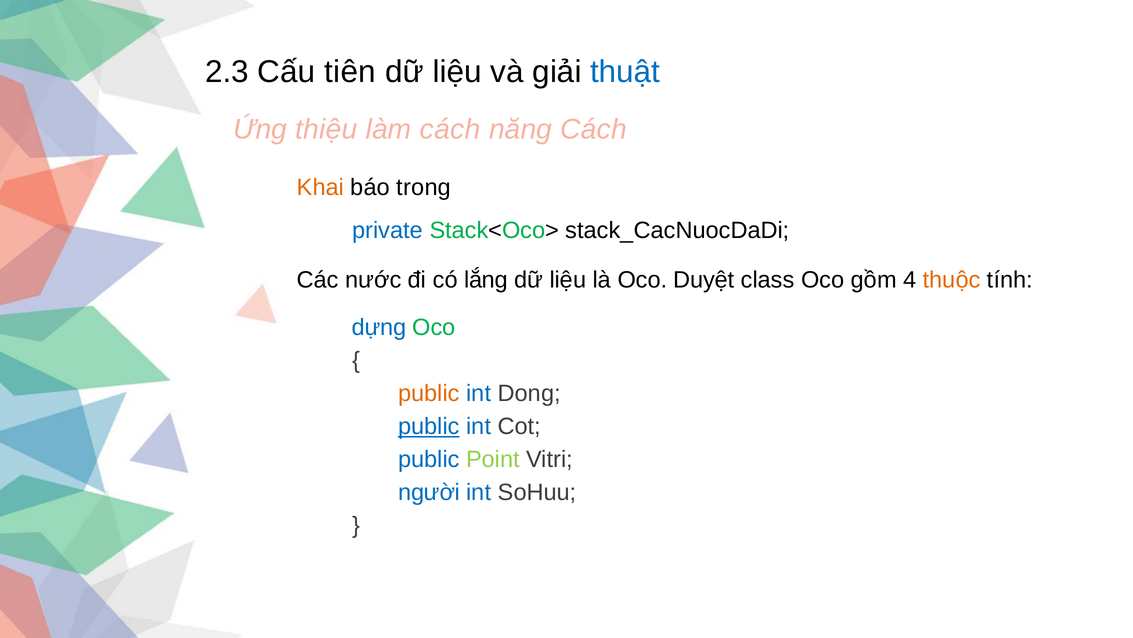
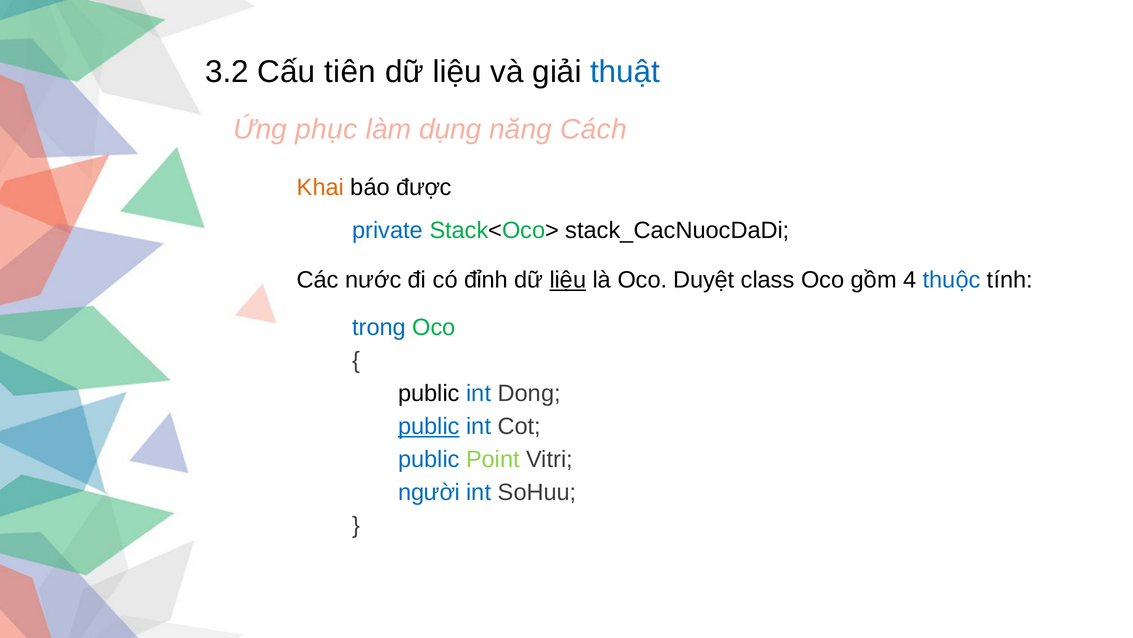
2.3: 2.3 -> 3.2
thiệu: thiệu -> phục
làm cách: cách -> dụng
trong: trong -> được
lắng: lắng -> đỉnh
liệu at (568, 280) underline: none -> present
thuộc colour: orange -> blue
dựng: dựng -> trong
public at (429, 393) colour: orange -> black
